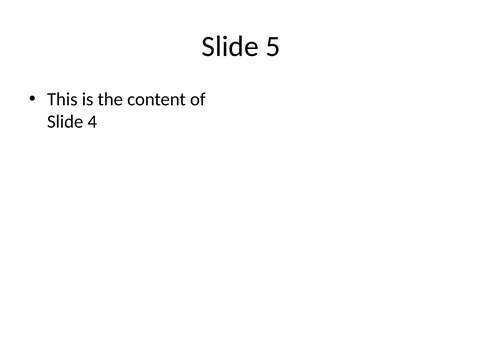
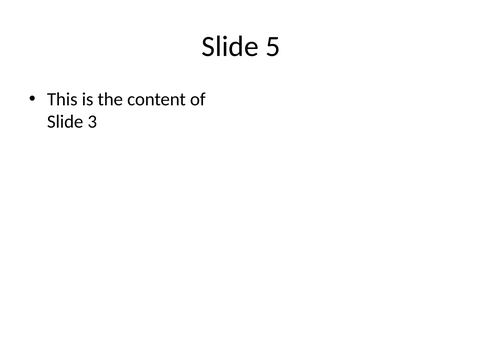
4: 4 -> 3
